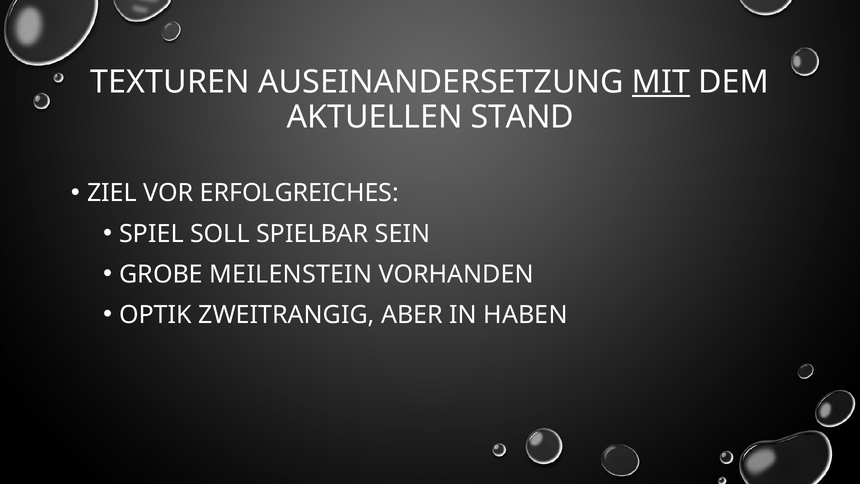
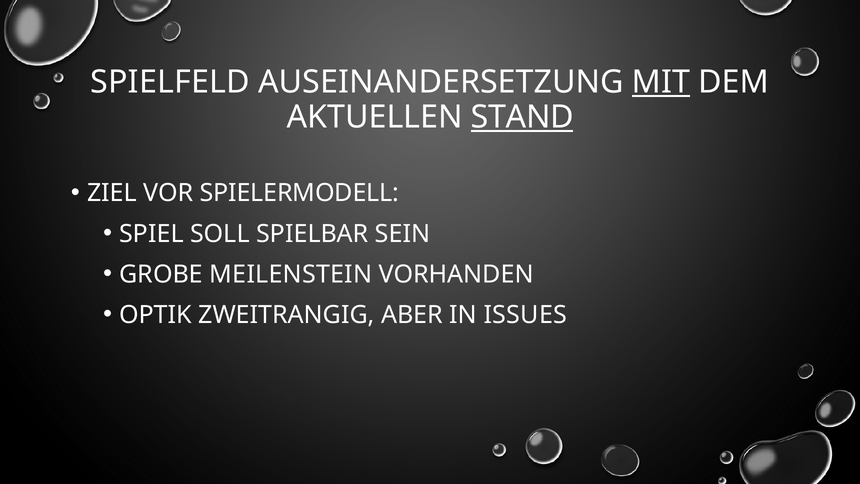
TEXTUREN: TEXTUREN -> SPIELFELD
STAND underline: none -> present
ERFOLGREICHES: ERFOLGREICHES -> SPIELERMODELL
HABEN: HABEN -> ISSUES
